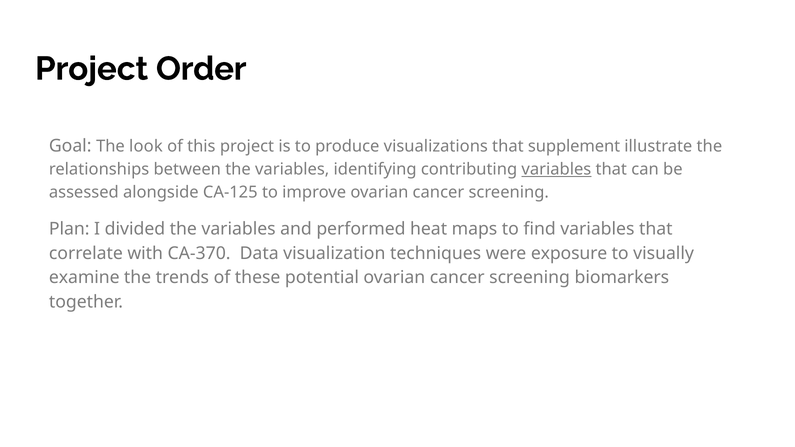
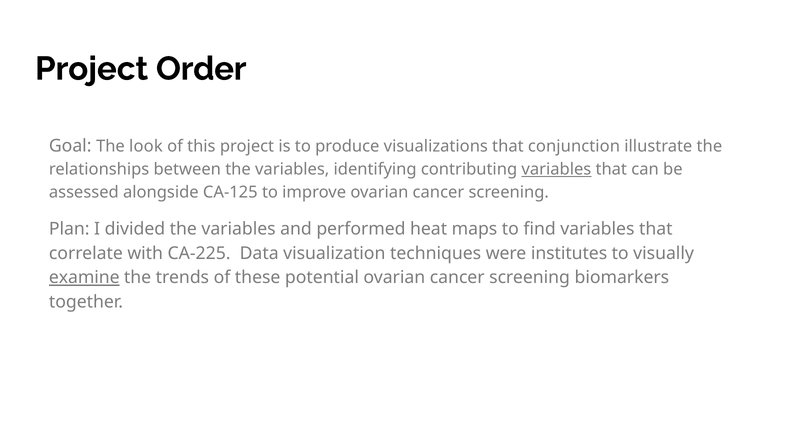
supplement: supplement -> conjunction
CA-370: CA-370 -> CA-225
exposure: exposure -> institutes
examine underline: none -> present
